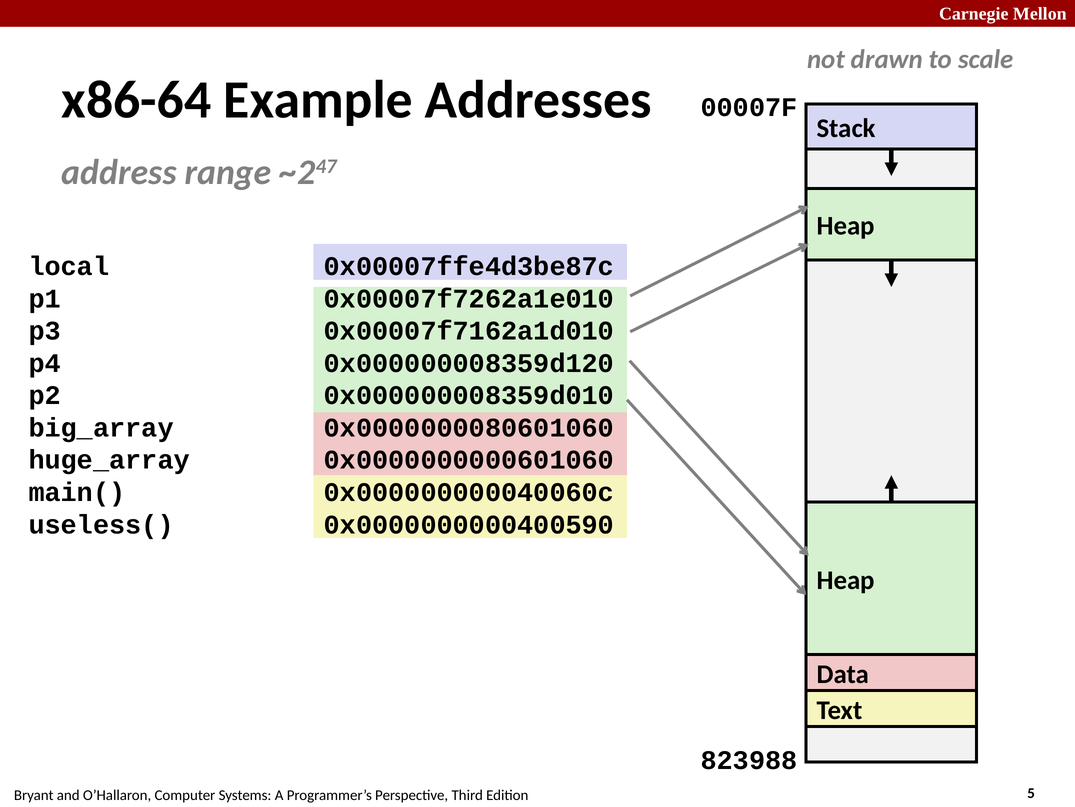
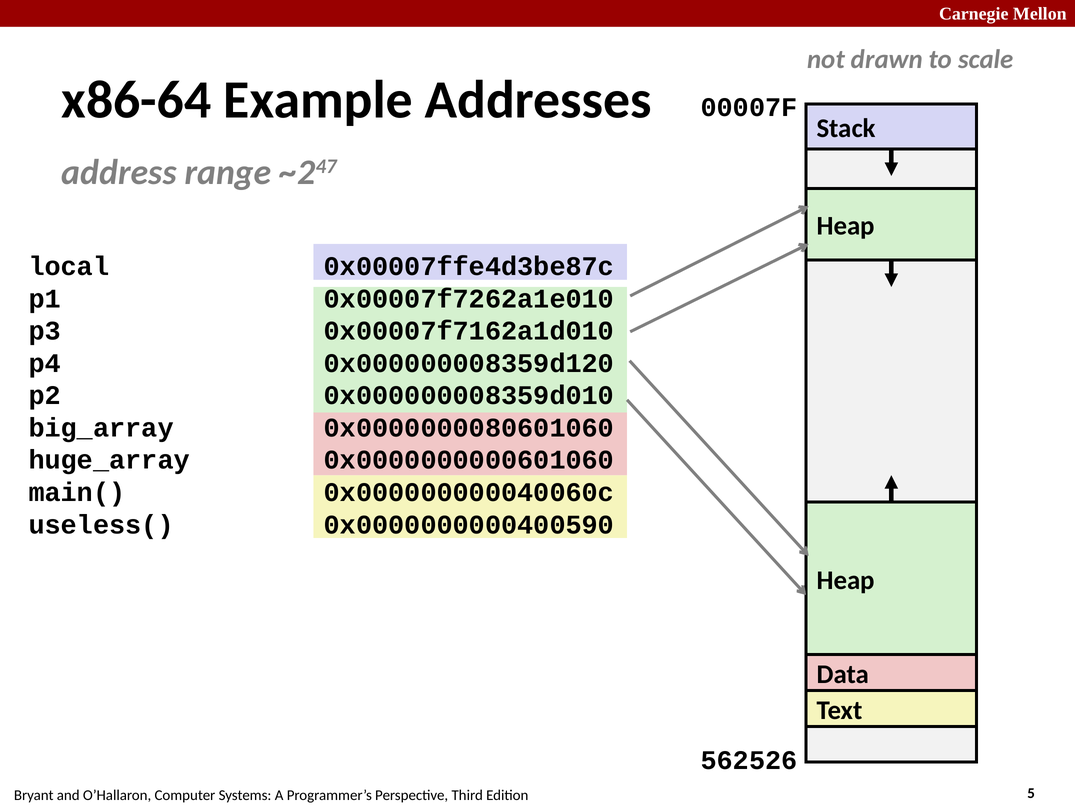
823988: 823988 -> 562526
